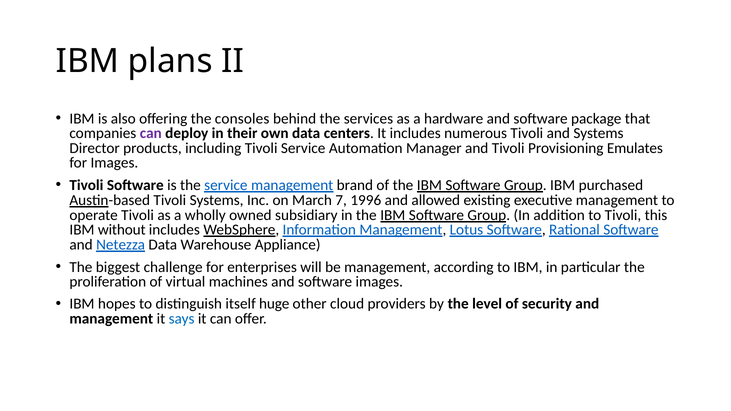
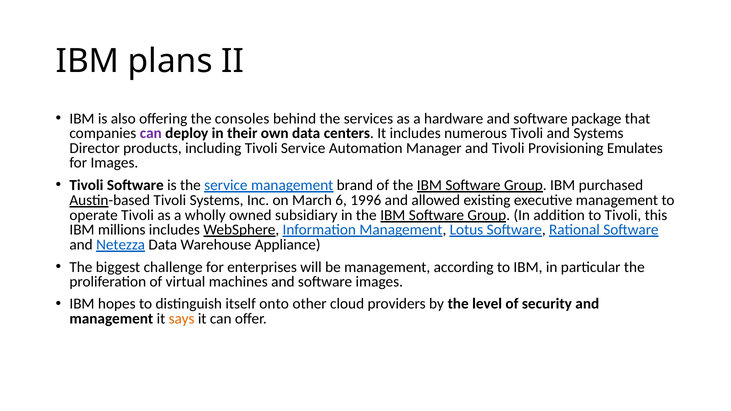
7: 7 -> 6
without: without -> millions
huge: huge -> onto
says colour: blue -> orange
